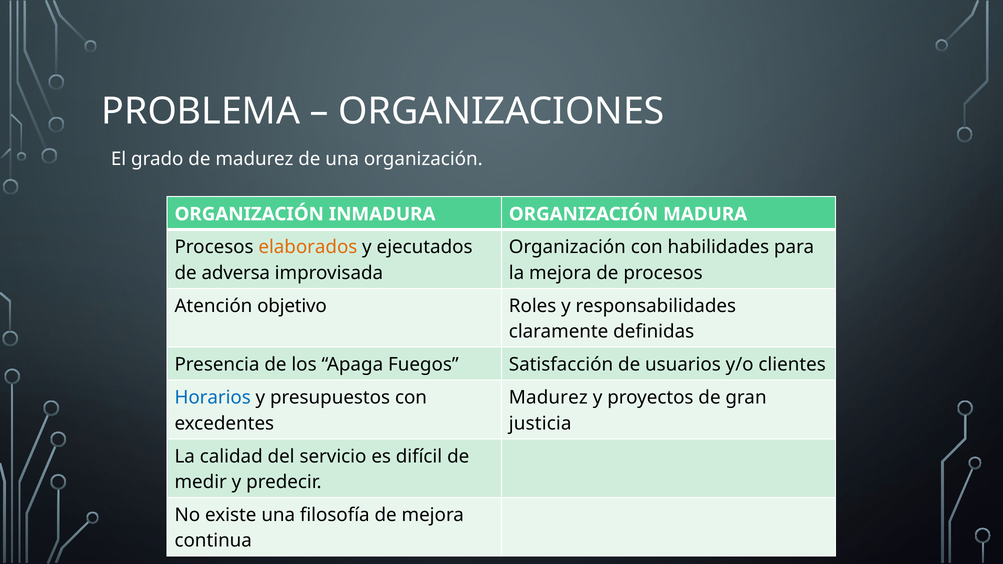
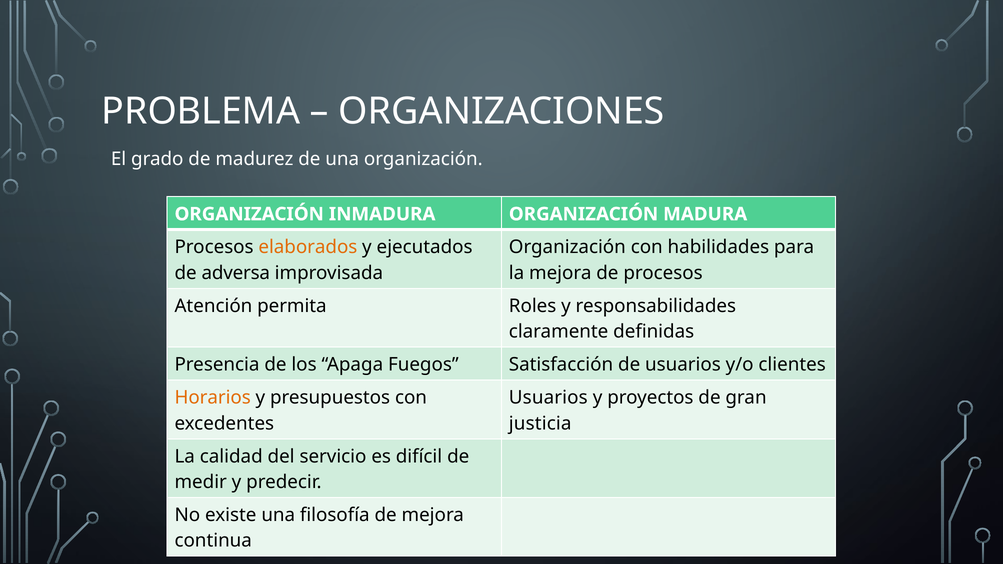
objetivo: objetivo -> permita
Horarios colour: blue -> orange
Madurez at (548, 398): Madurez -> Usuarios
